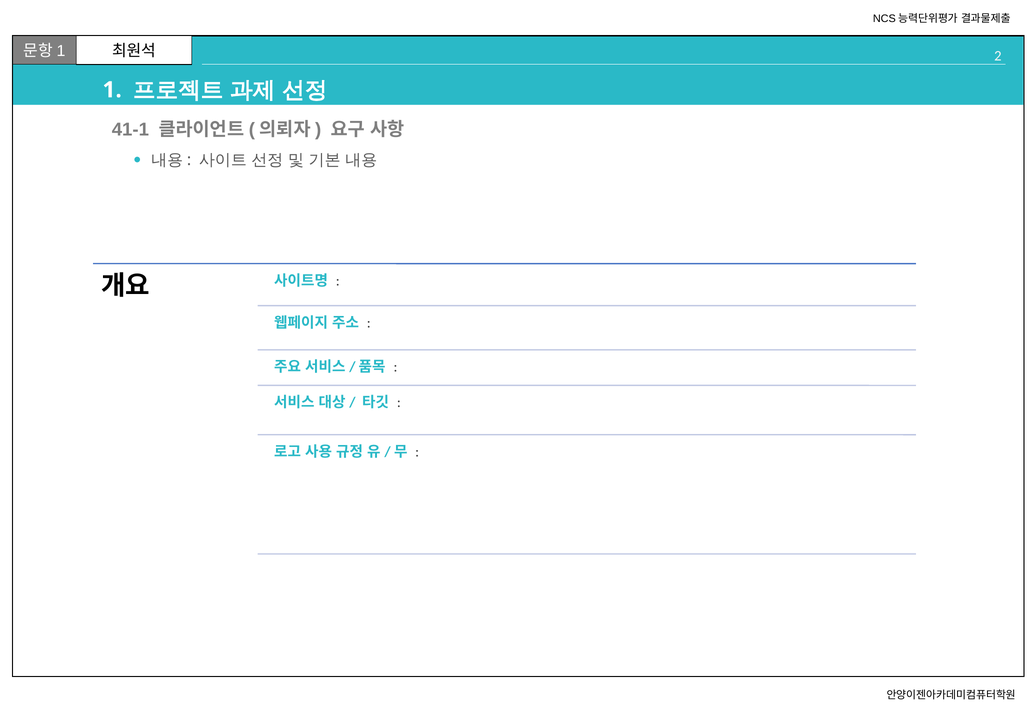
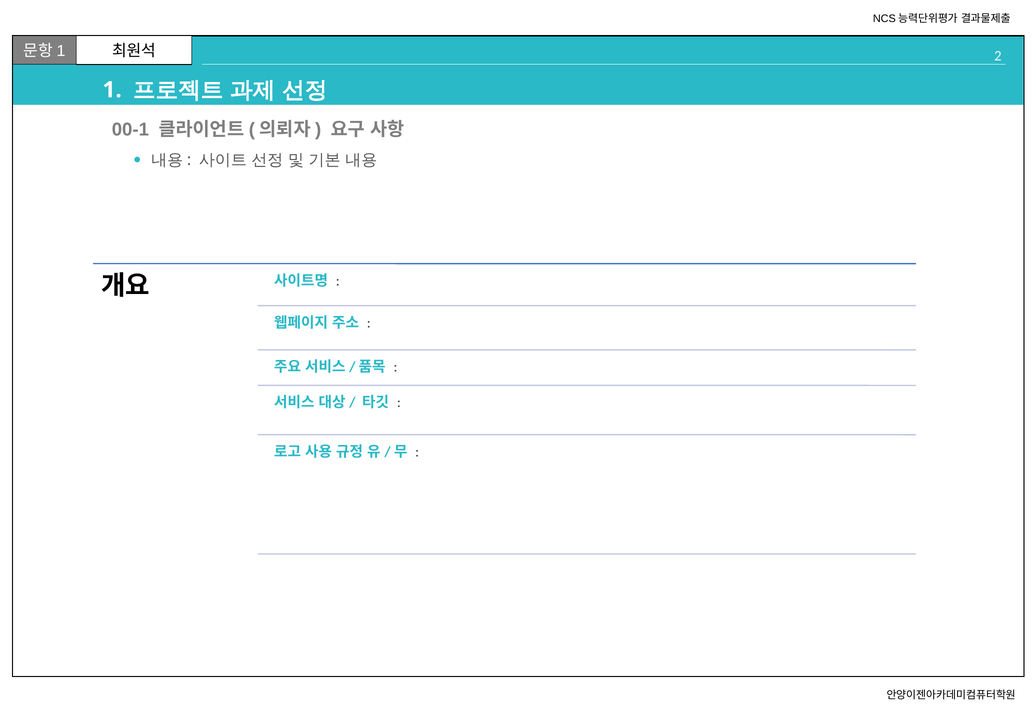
41-1: 41-1 -> 00-1
